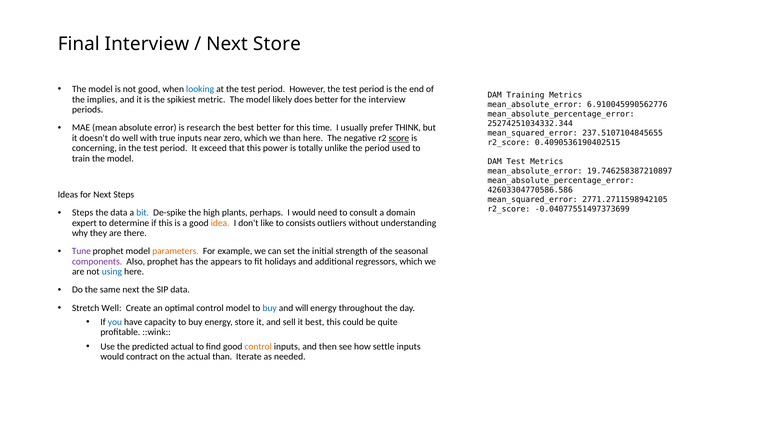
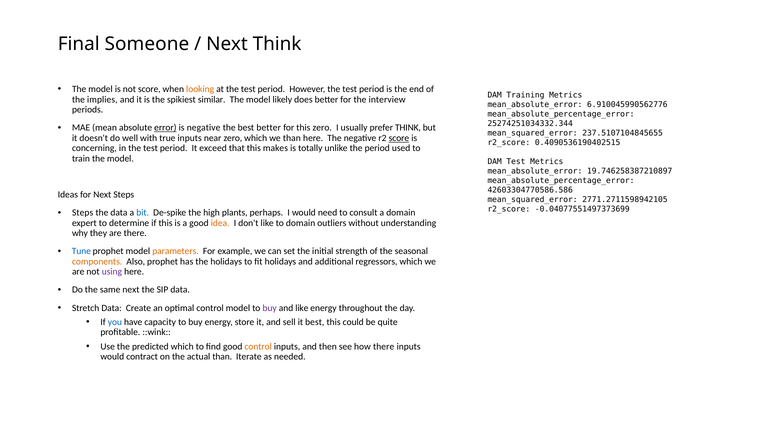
Final Interview: Interview -> Someone
Next Store: Store -> Think
not good: good -> score
looking colour: blue -> orange
metric: metric -> similar
error underline: none -> present
is research: research -> negative
this time: time -> zero
power: power -> makes
to consists: consists -> domain
Tune colour: purple -> blue
components colour: purple -> orange
the appears: appears -> holidays
using colour: blue -> purple
Stretch Well: Well -> Data
buy at (270, 308) colour: blue -> purple
and will: will -> like
predicted actual: actual -> which
how settle: settle -> there
